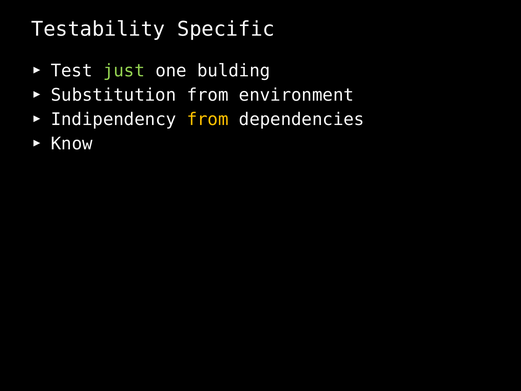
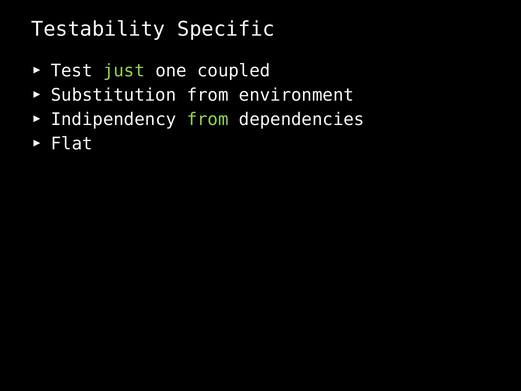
bulding: bulding -> coupled
from at (208, 119) colour: yellow -> light green
Know: Know -> Flat
